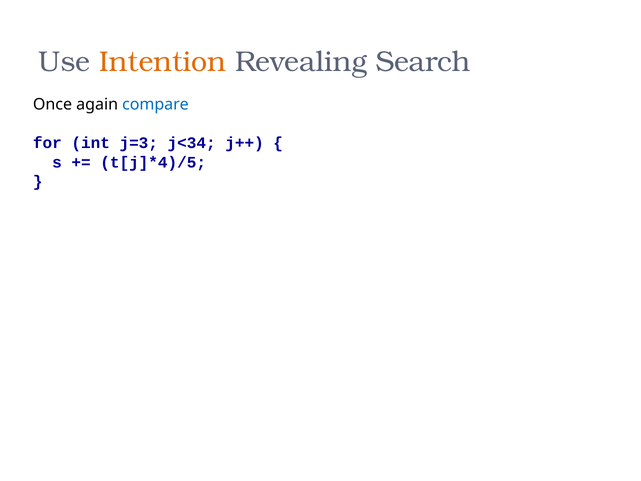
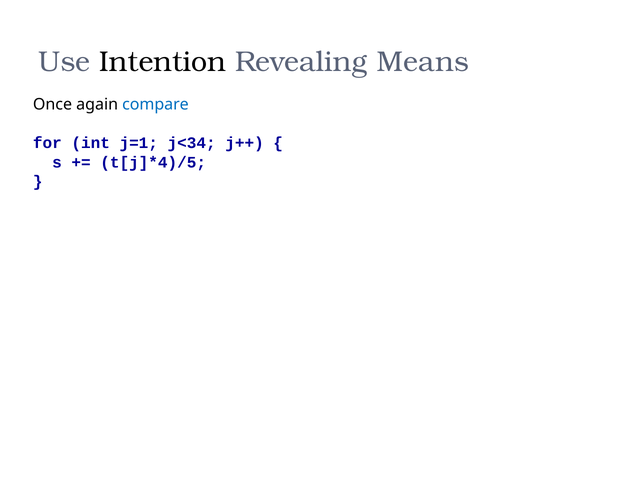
Intention colour: orange -> black
Search: Search -> Means
j=3: j=3 -> j=1
